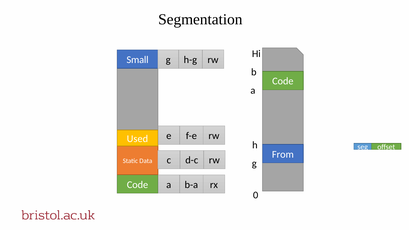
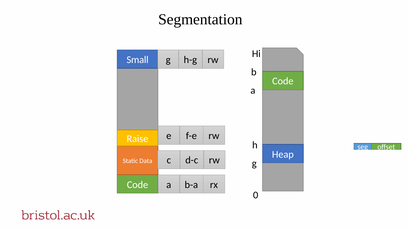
Used: Used -> Raise
From: From -> Heap
